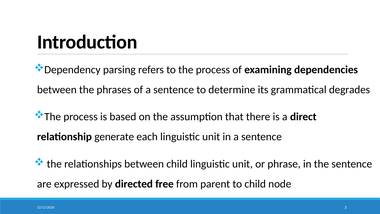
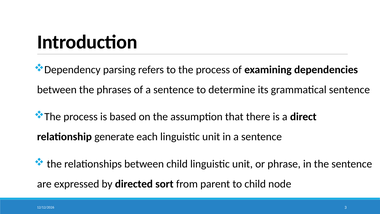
grammatical degrades: degrades -> sentence
free: free -> sort
